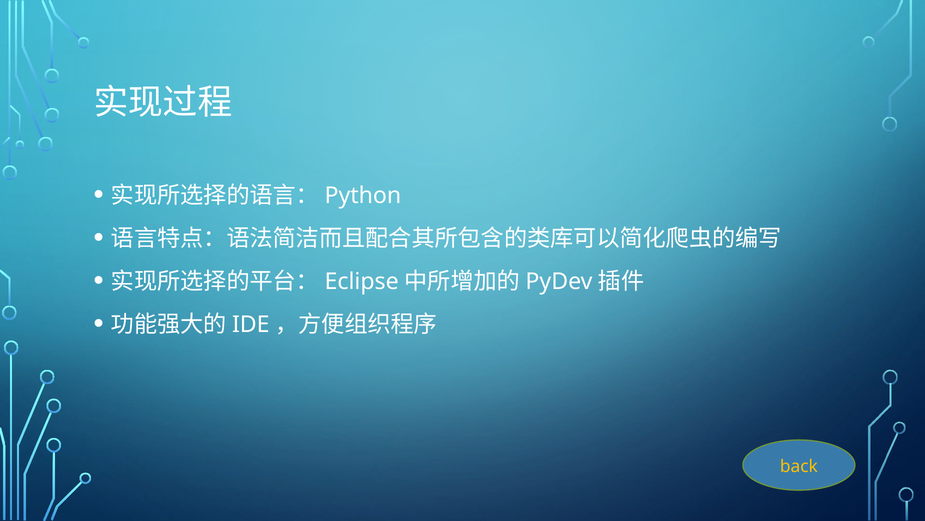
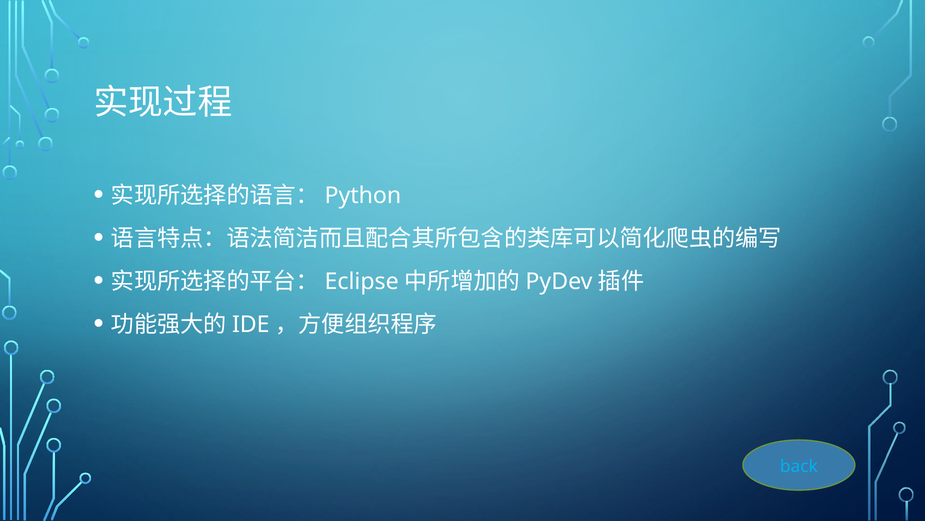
back colour: yellow -> light blue
